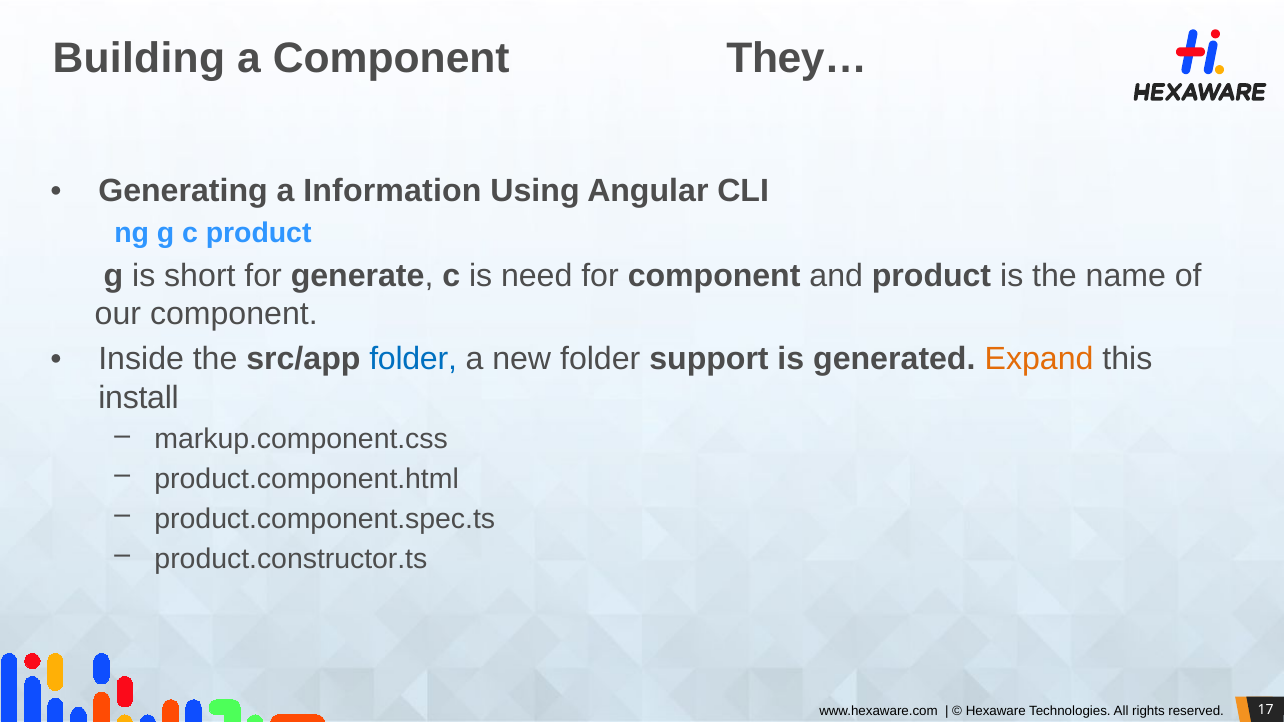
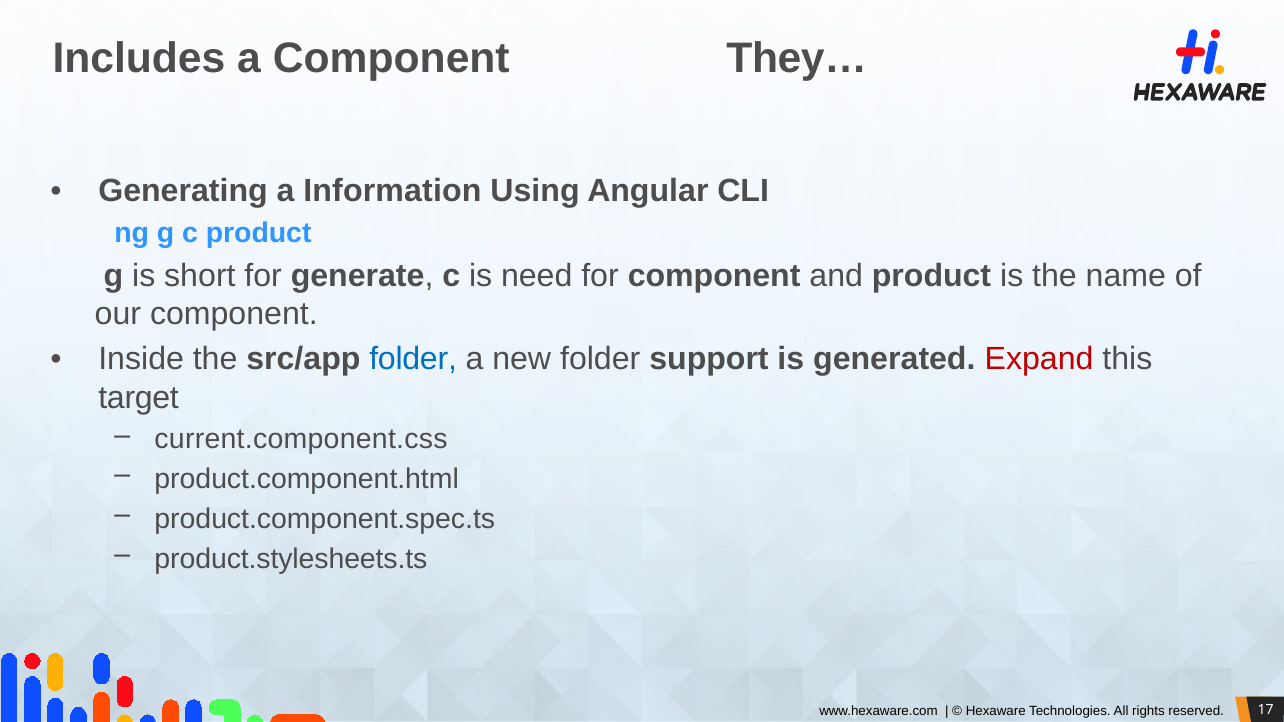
Building: Building -> Includes
Expand colour: orange -> red
install: install -> target
markup.component.css: markup.component.css -> current.component.css
product.constructor.ts: product.constructor.ts -> product.stylesheets.ts
